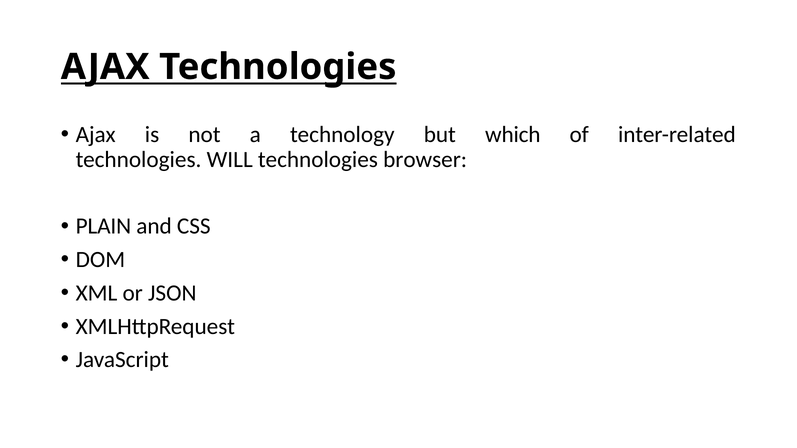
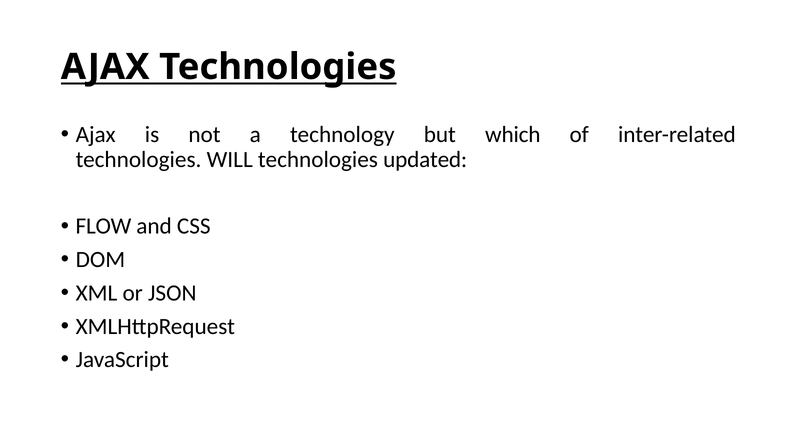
browser: browser -> updated
PLAIN: PLAIN -> FLOW
